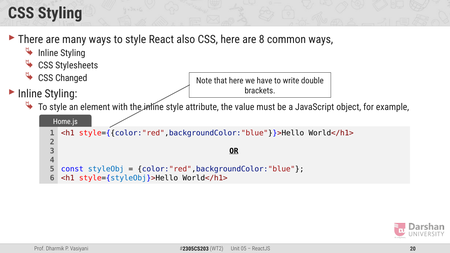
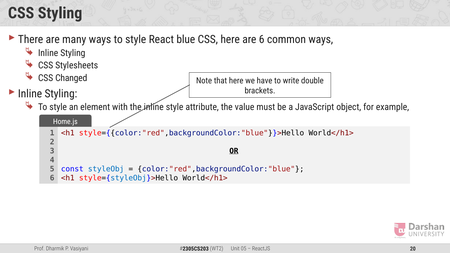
also: also -> blue
are 8: 8 -> 6
